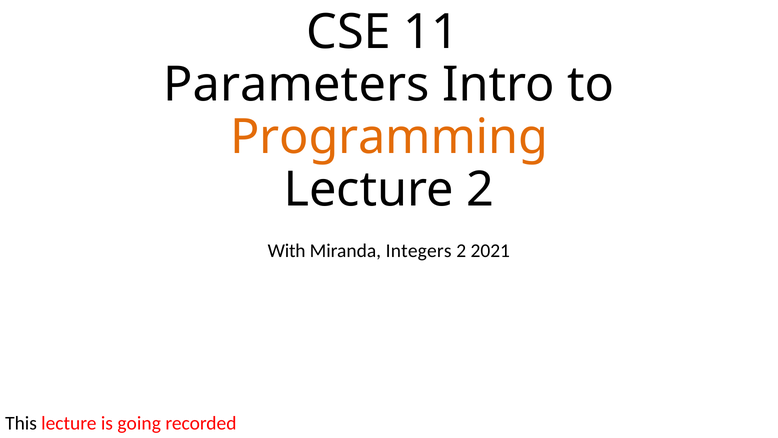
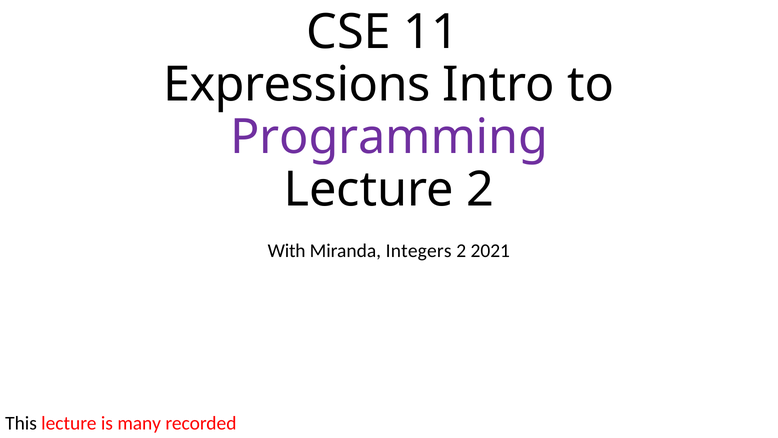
Parameters: Parameters -> Expressions
Programming colour: orange -> purple
going: going -> many
